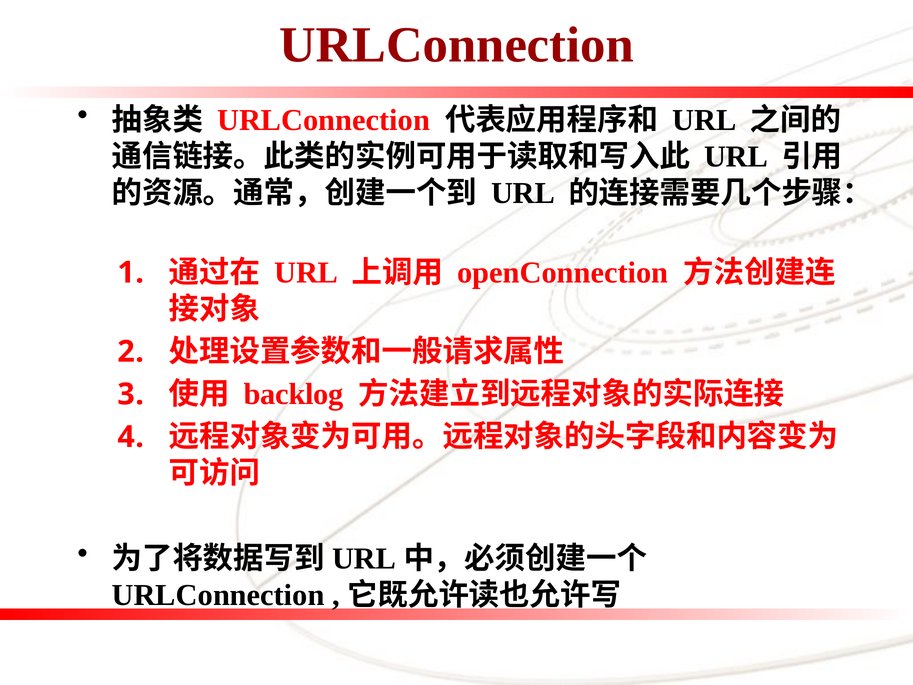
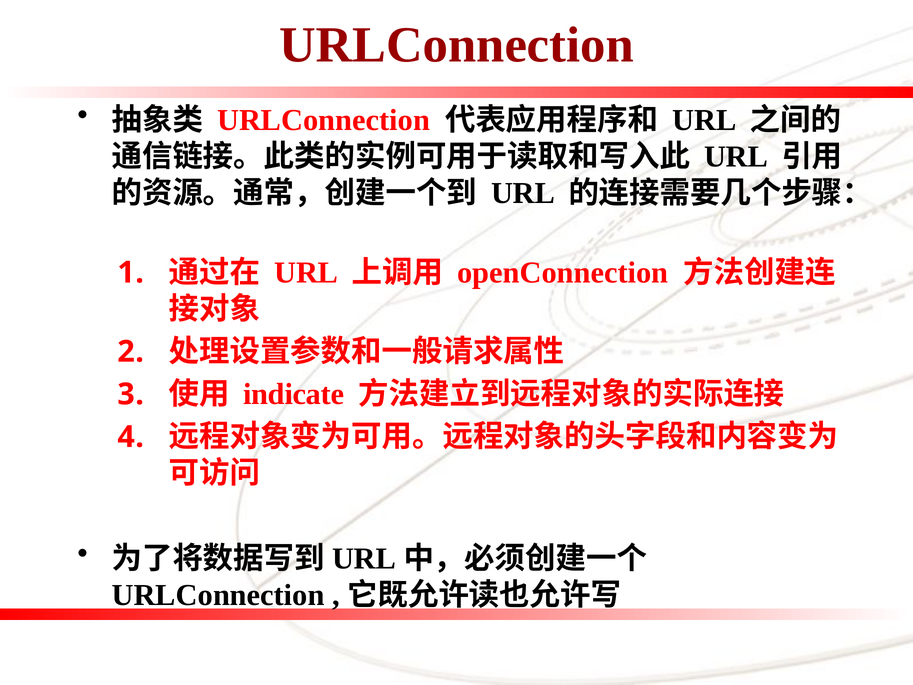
backlog: backlog -> indicate
